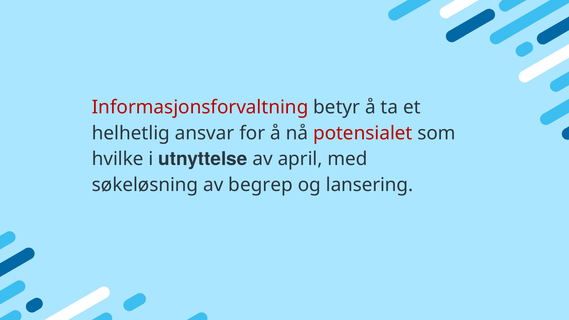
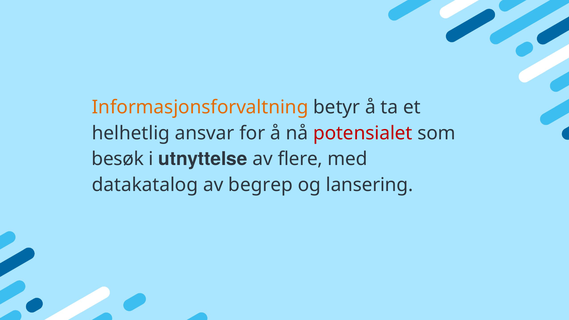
Informasjonsforvaltning colour: red -> orange
hvilke: hvilke -> besøk
april: april -> flere
søkeløsning: søkeløsning -> datakatalog
